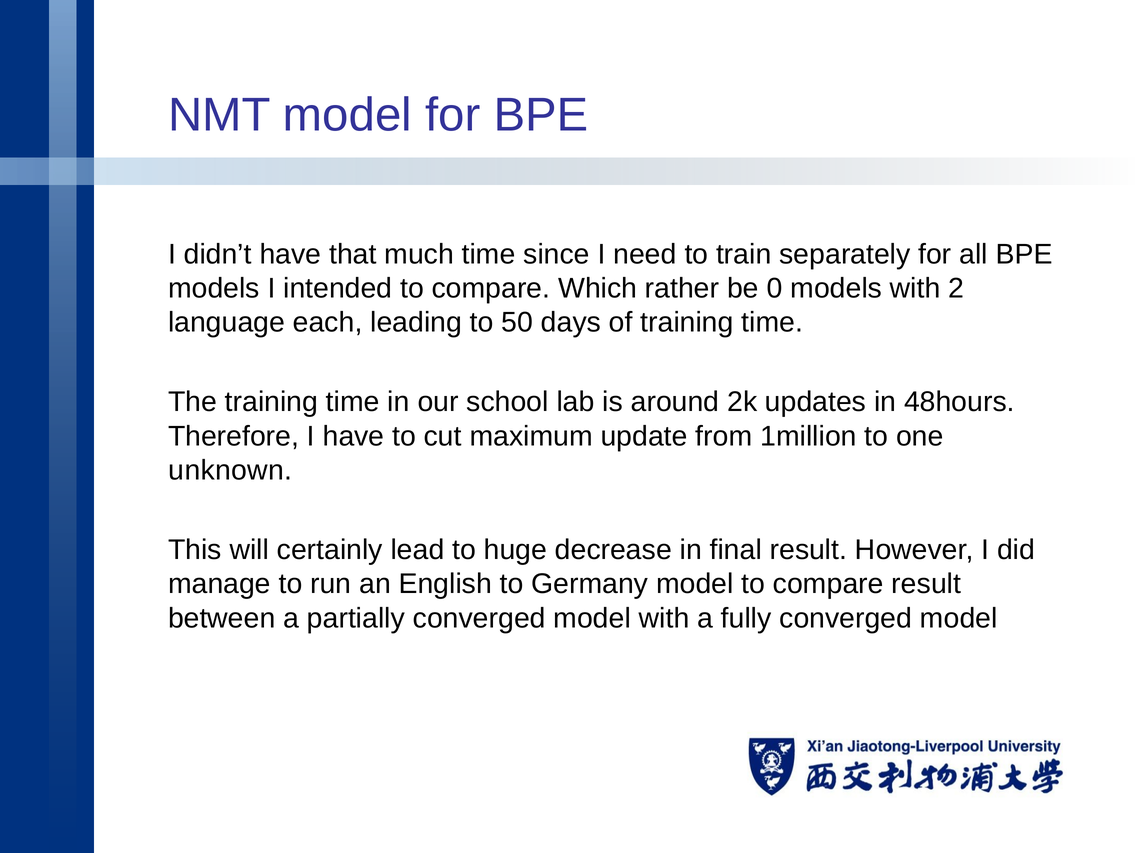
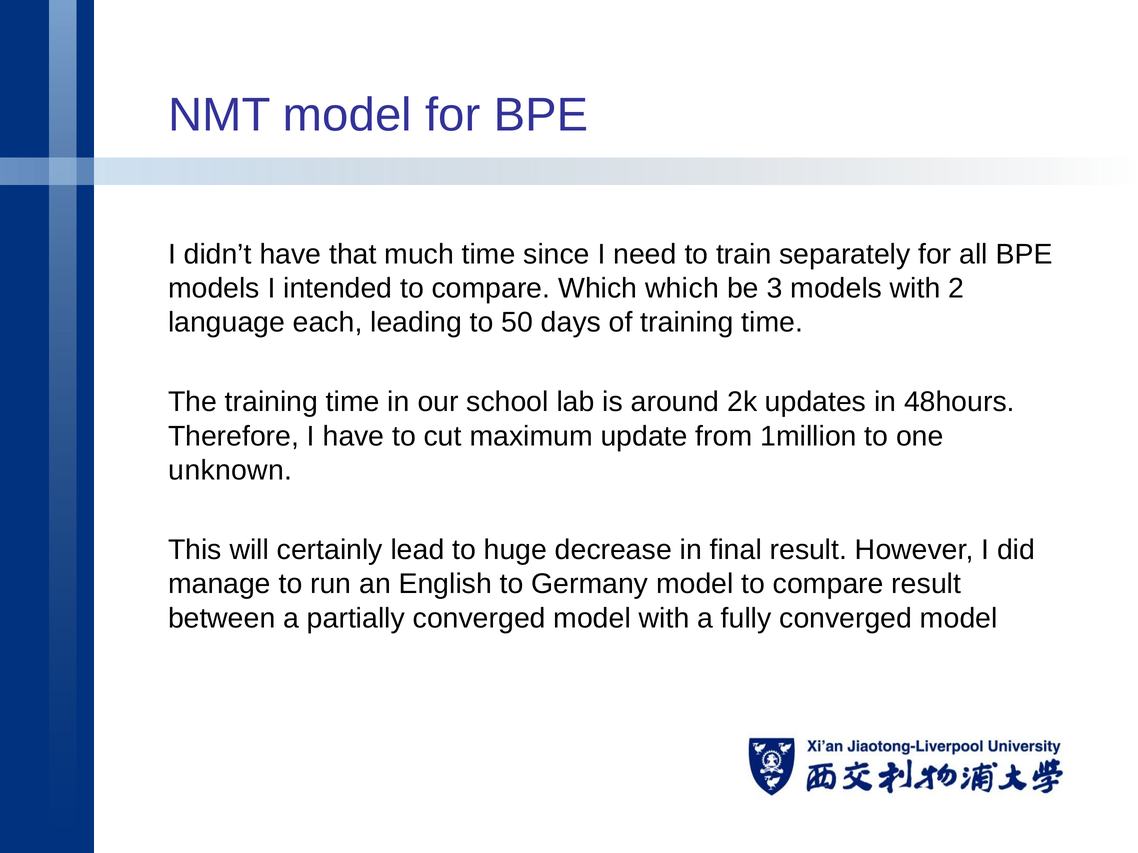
Which rather: rather -> which
0: 0 -> 3
